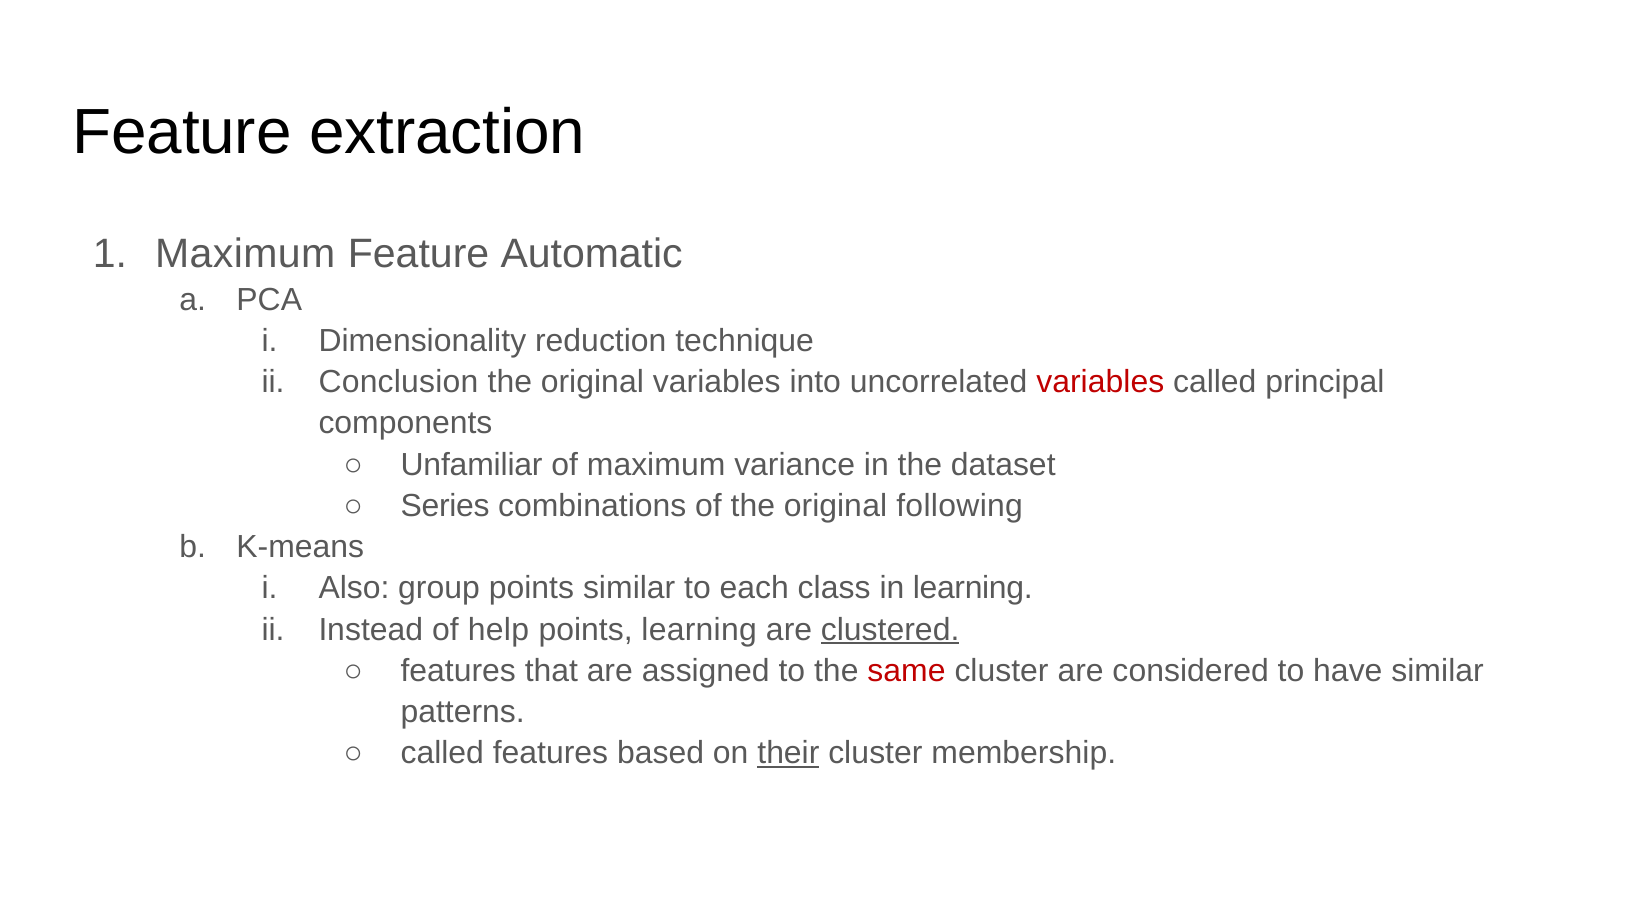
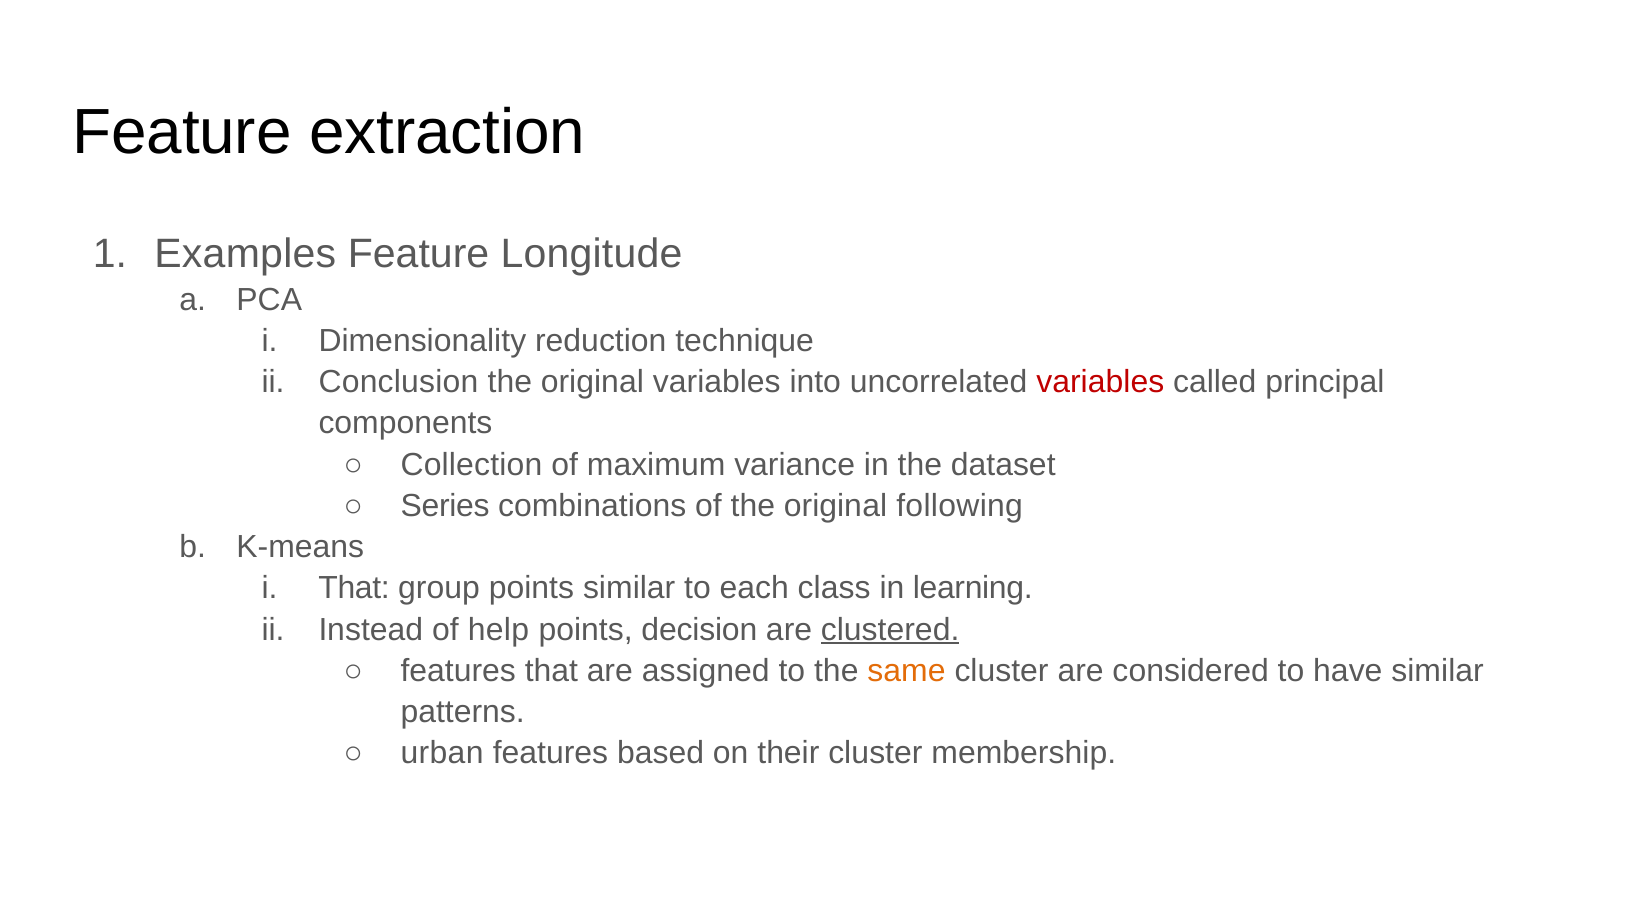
Maximum at (245, 254): Maximum -> Examples
Automatic: Automatic -> Longitude
Unfamiliar: Unfamiliar -> Collection
Also at (354, 588): Also -> That
points learning: learning -> decision
same colour: red -> orange
called at (442, 753): called -> urban
their underline: present -> none
